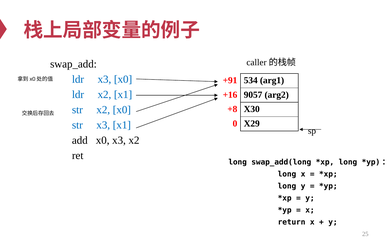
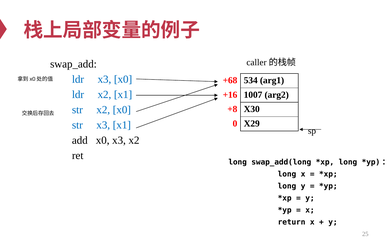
+91: +91 -> +68
9057: 9057 -> 1007
